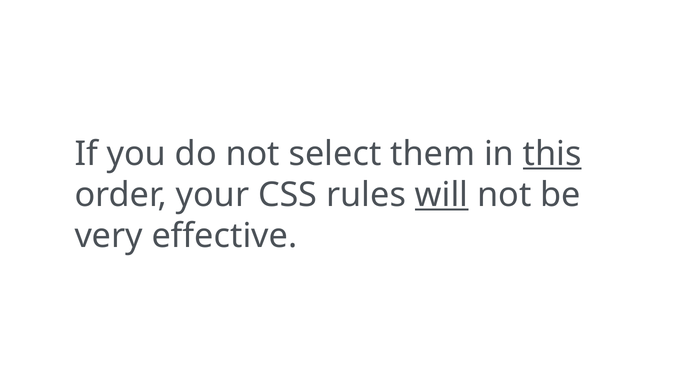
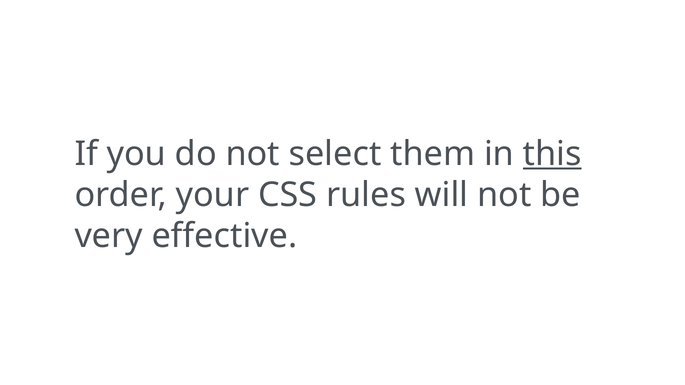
will underline: present -> none
